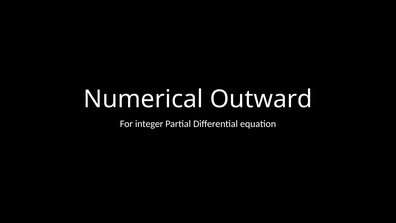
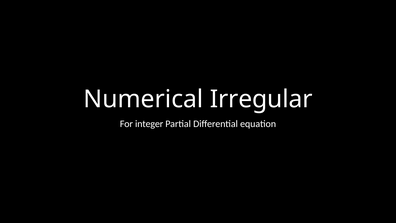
Outward: Outward -> Irregular
